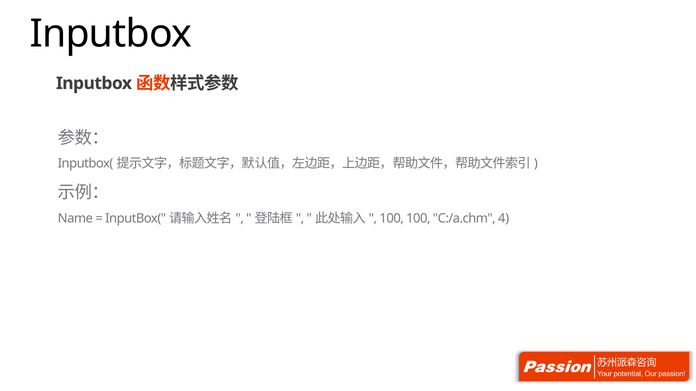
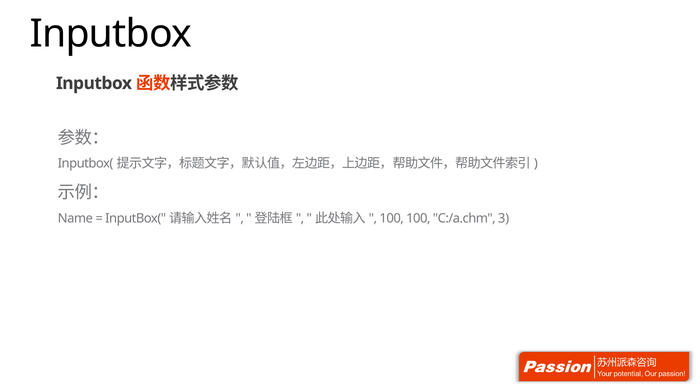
4: 4 -> 3
